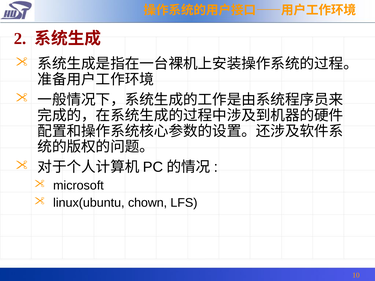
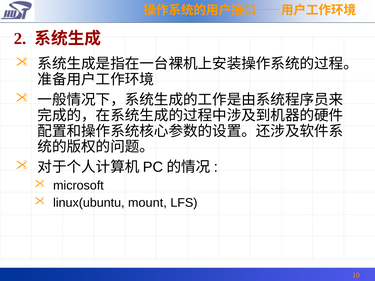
chown: chown -> mount
